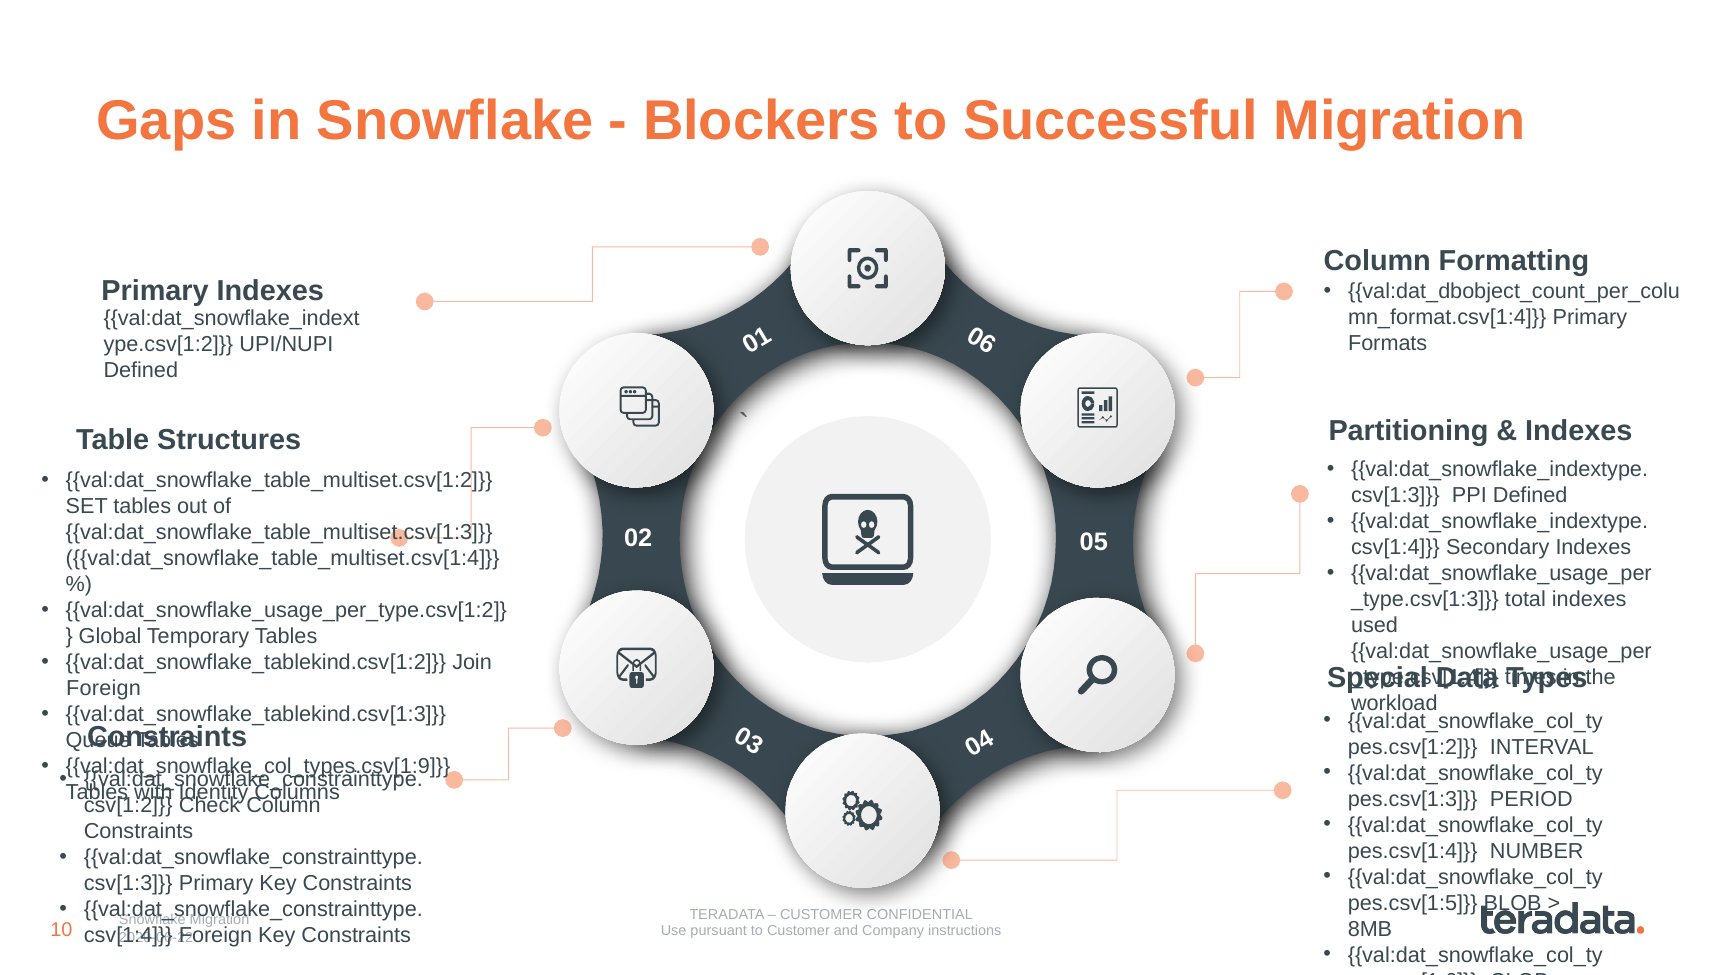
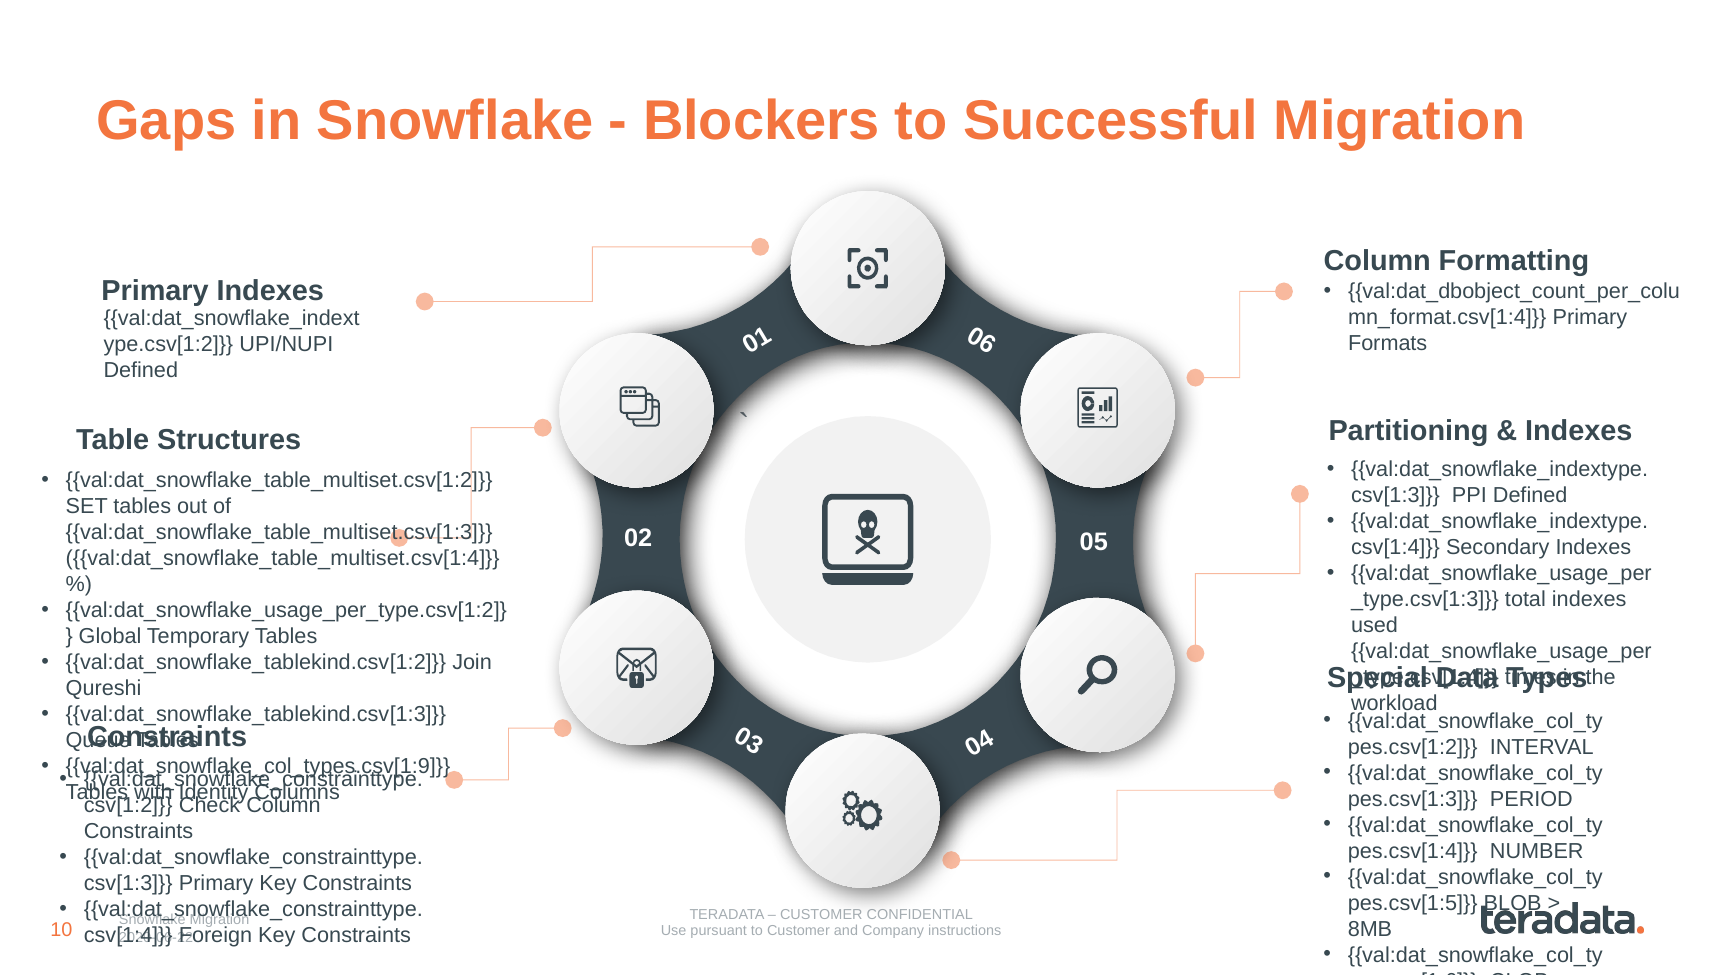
Foreign at (103, 689): Foreign -> Qureshi
